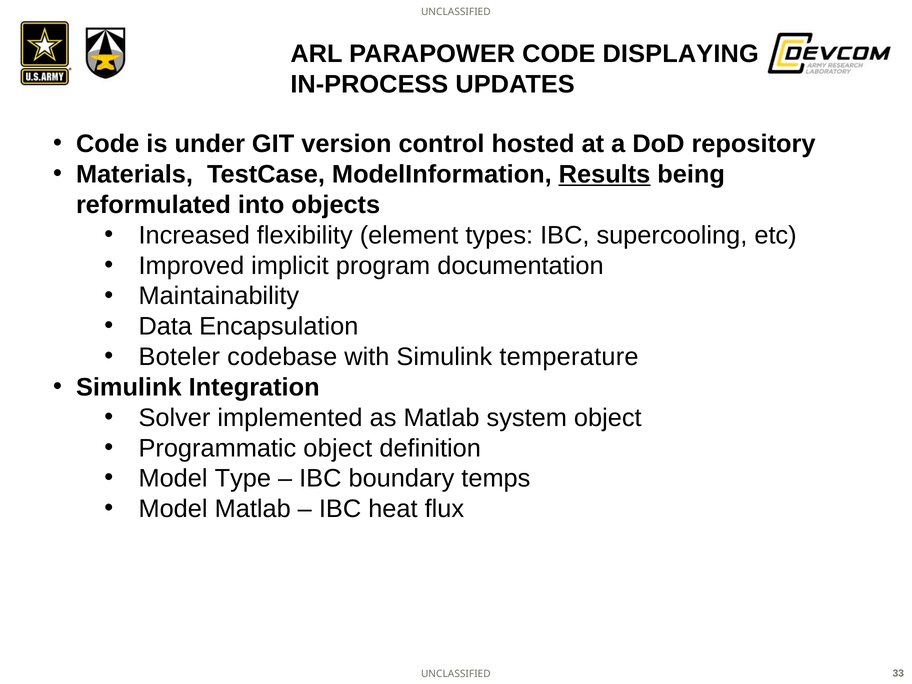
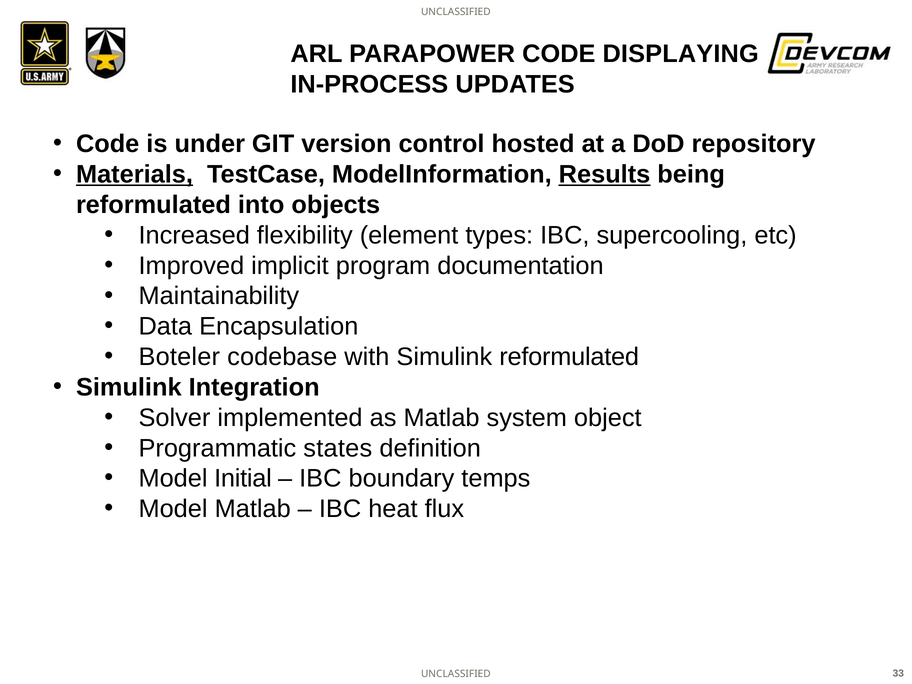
Materials underline: none -> present
Simulink temperature: temperature -> reformulated
Programmatic object: object -> states
Type: Type -> Initial
